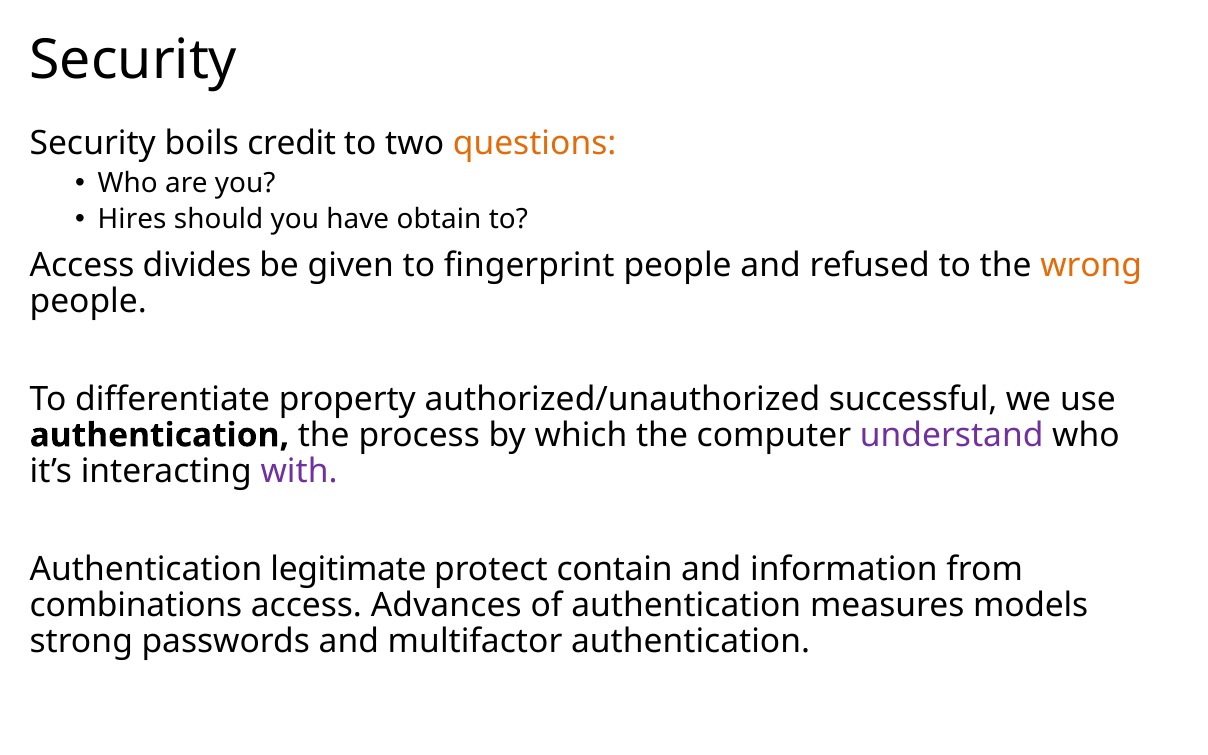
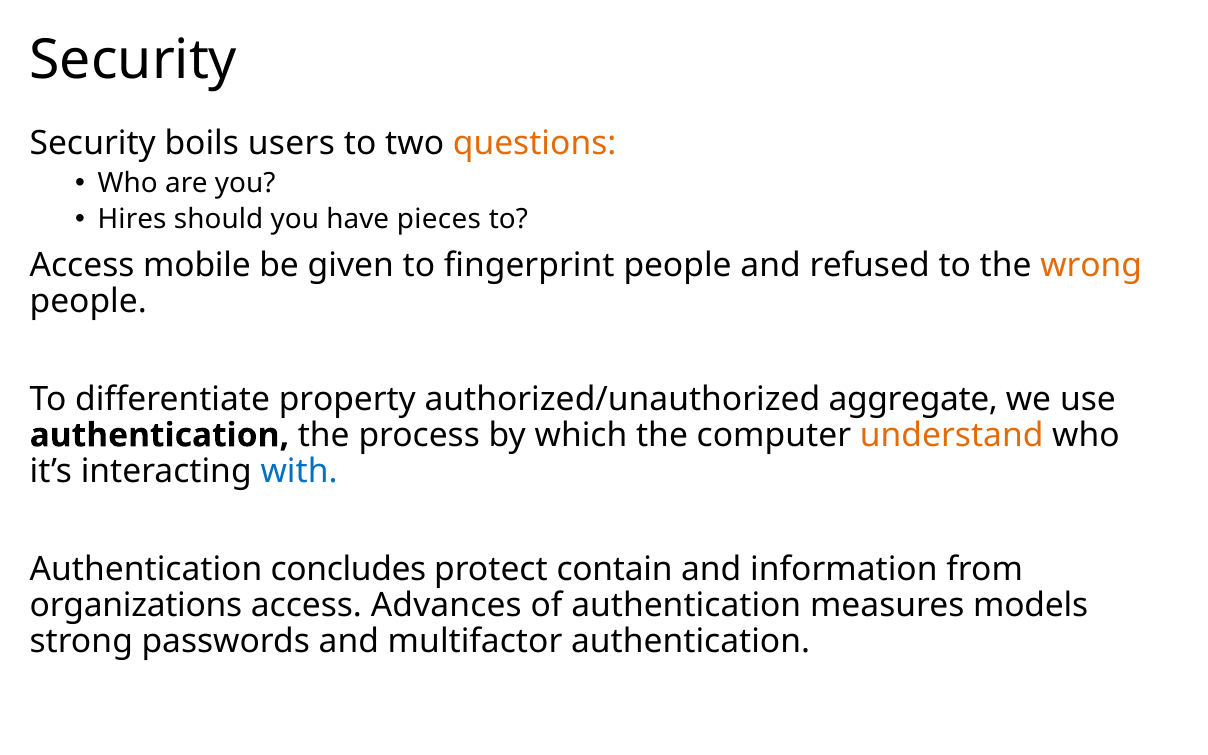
credit: credit -> users
obtain: obtain -> pieces
divides: divides -> mobile
successful: successful -> aggregate
understand colour: purple -> orange
with colour: purple -> blue
legitimate: legitimate -> concludes
combinations: combinations -> organizations
